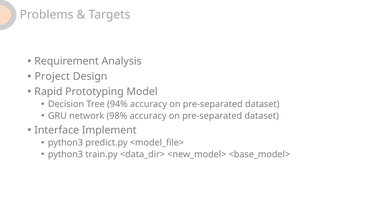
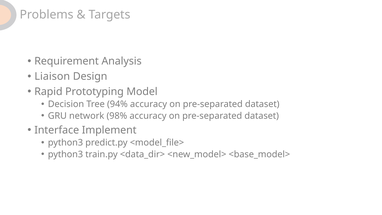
Project: Project -> Liaison
